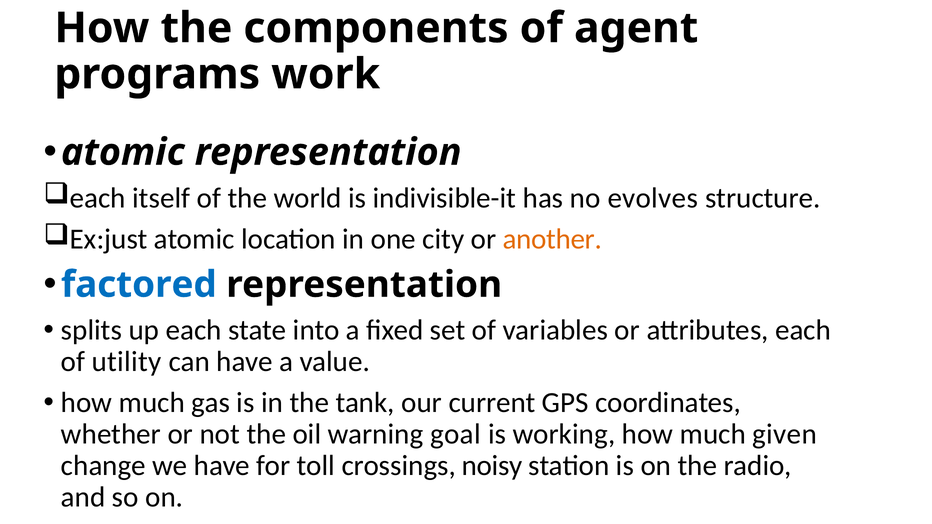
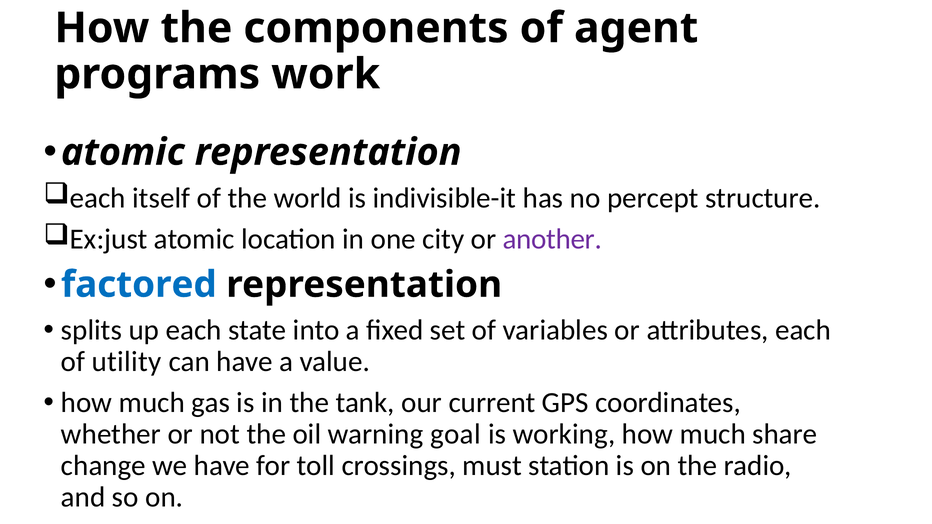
evolves: evolves -> percept
another colour: orange -> purple
given: given -> share
noisy: noisy -> must
